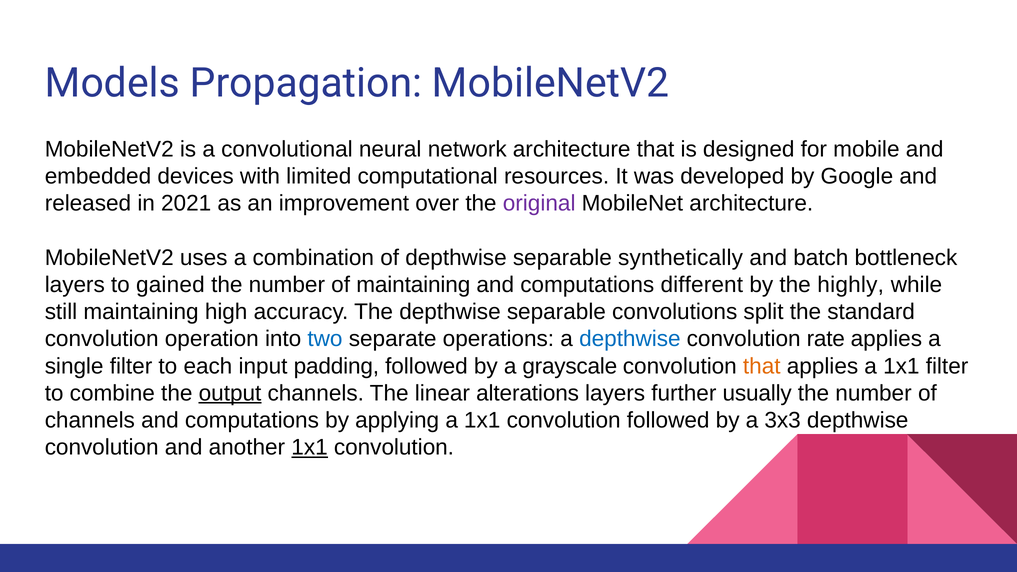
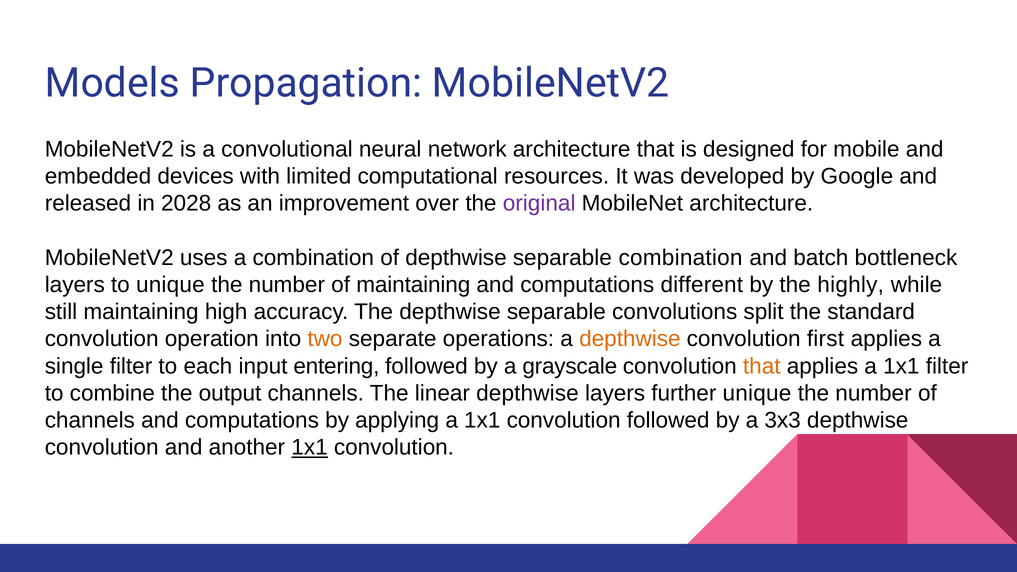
2021: 2021 -> 2028
separable synthetically: synthetically -> combination
to gained: gained -> unique
two colour: blue -> orange
depthwise at (630, 339) colour: blue -> orange
rate: rate -> first
padding: padding -> entering
output underline: present -> none
linear alterations: alterations -> depthwise
further usually: usually -> unique
